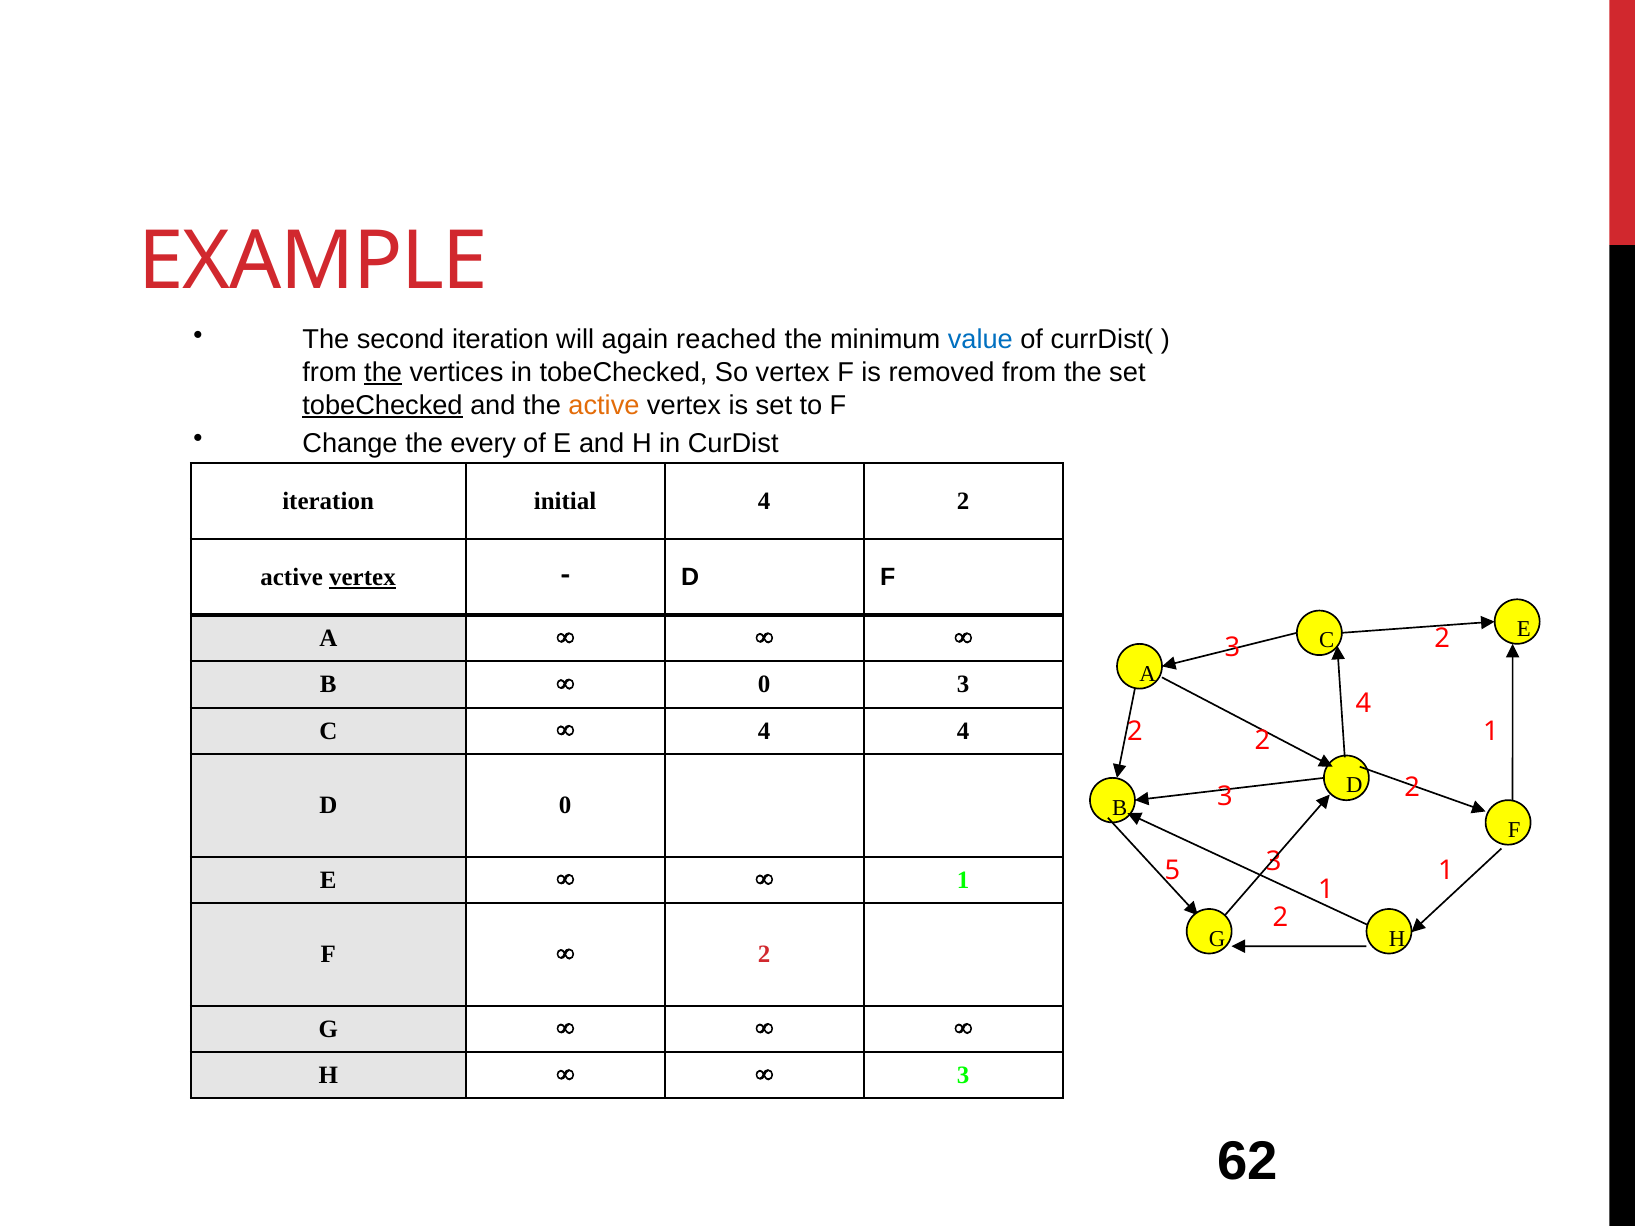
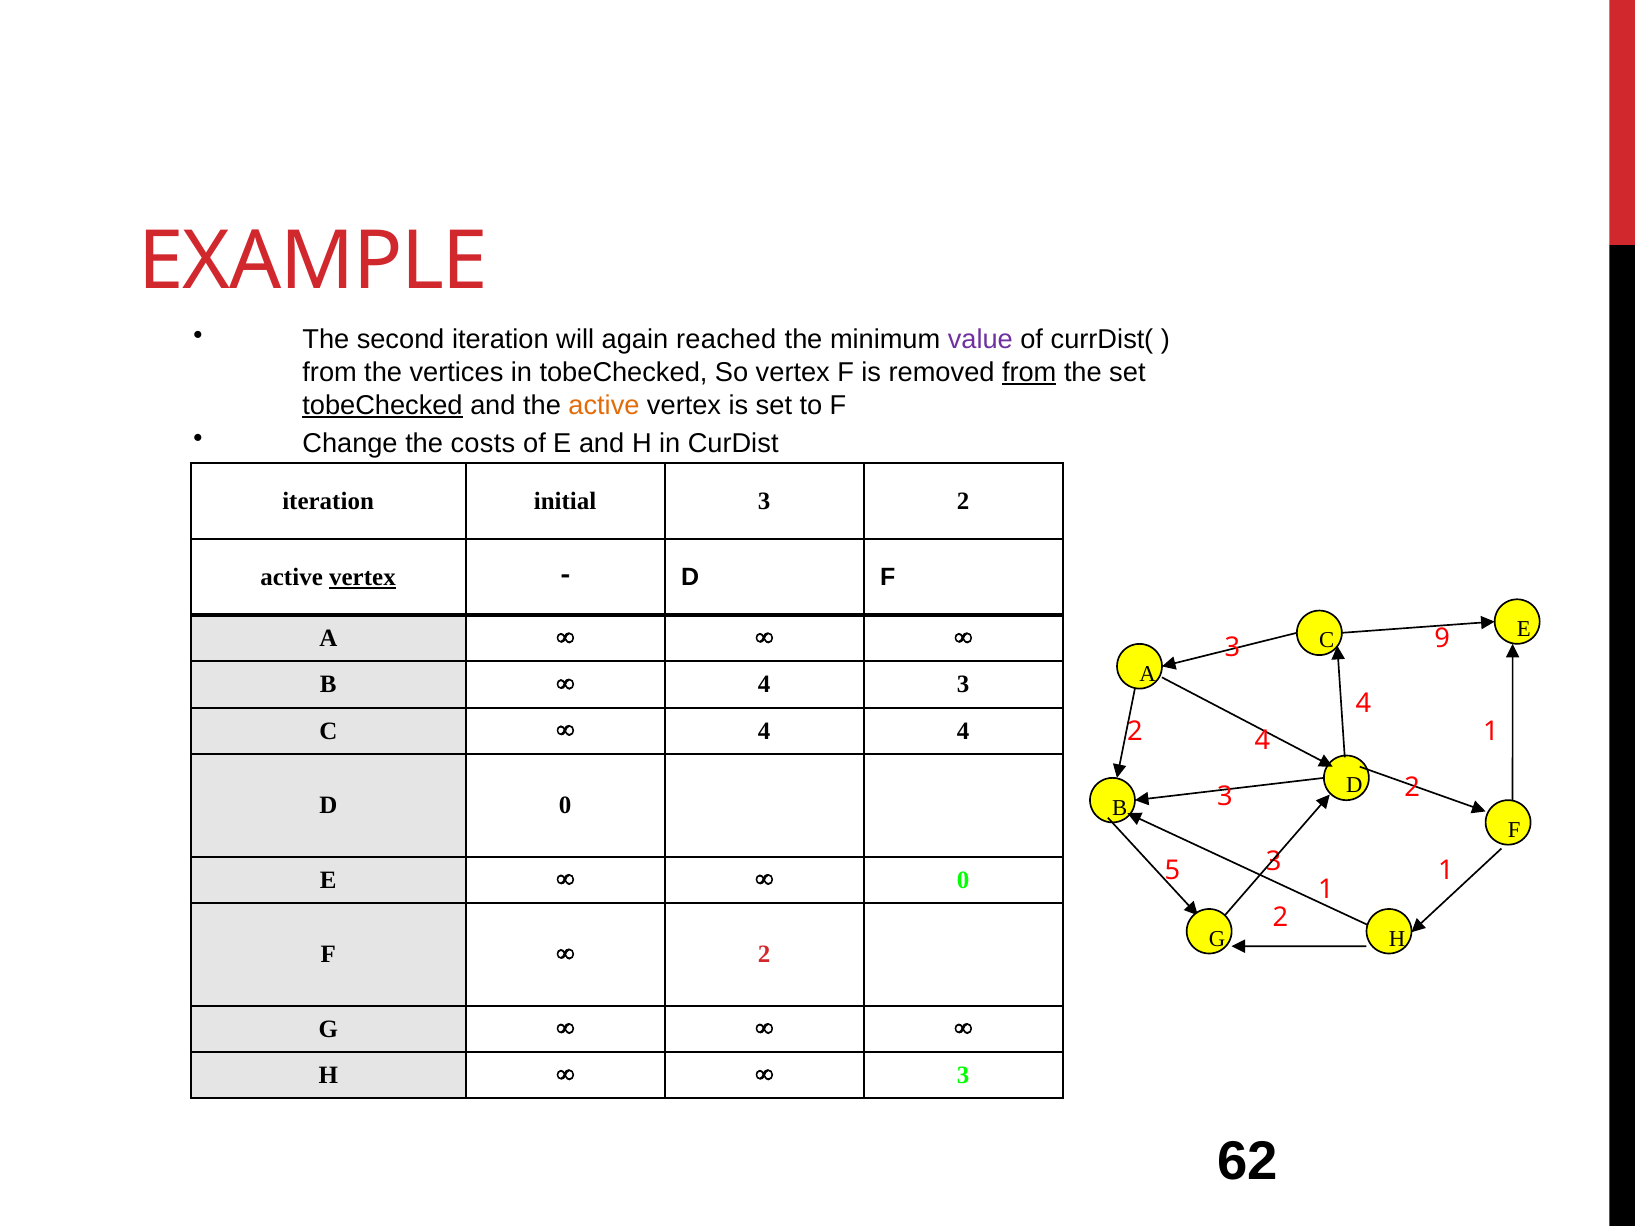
value colour: blue -> purple
the at (383, 372) underline: present -> none
from at (1029, 372) underline: none -> present
every: every -> costs
initial 4: 4 -> 3
3 2: 2 -> 9
0 at (764, 685): 0 -> 4
2 at (1262, 741): 2 -> 4
1 at (963, 880): 1 -> 0
